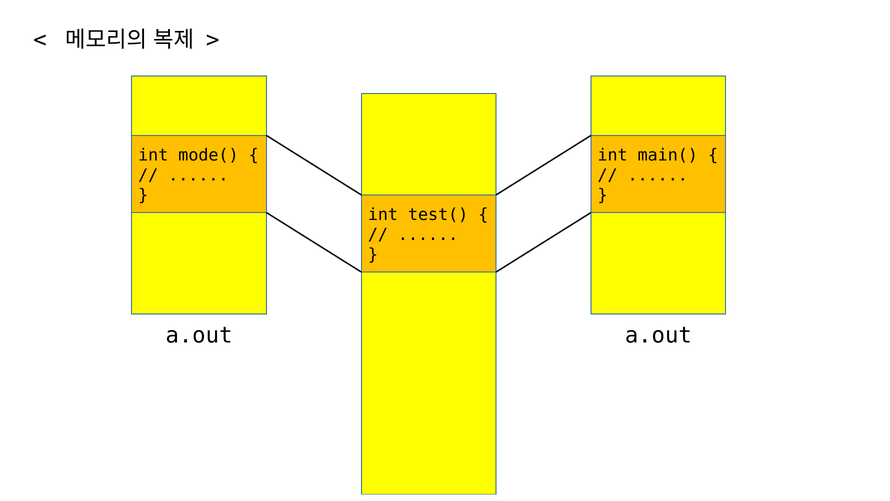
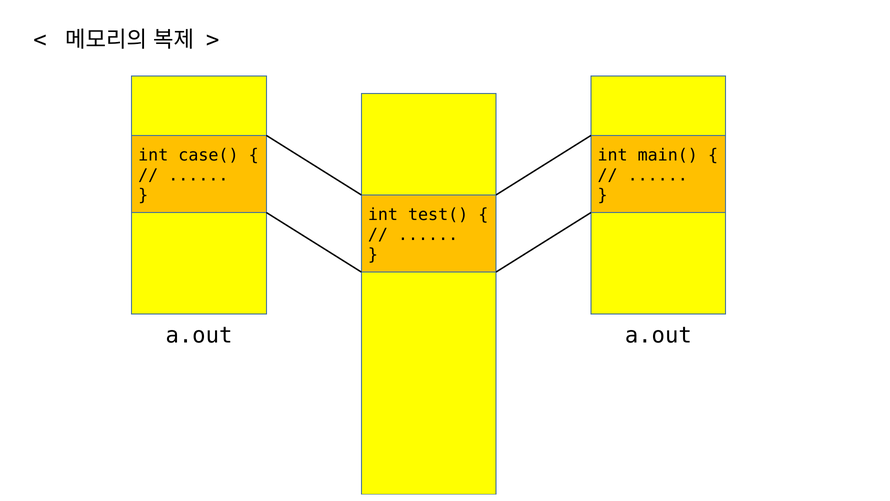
mode(: mode( -> case(
